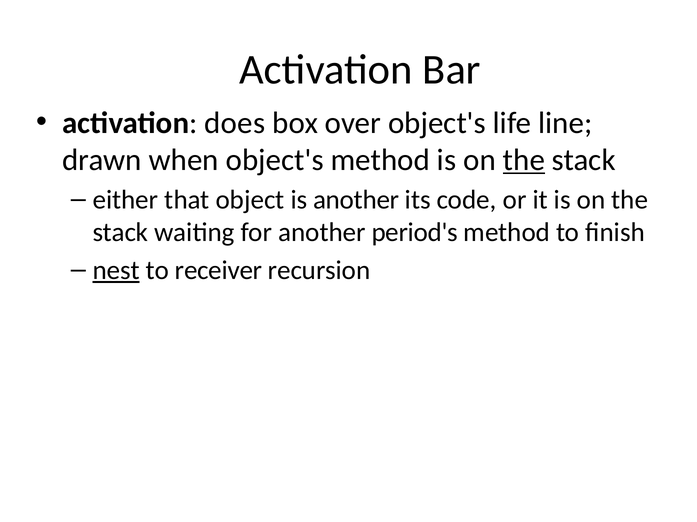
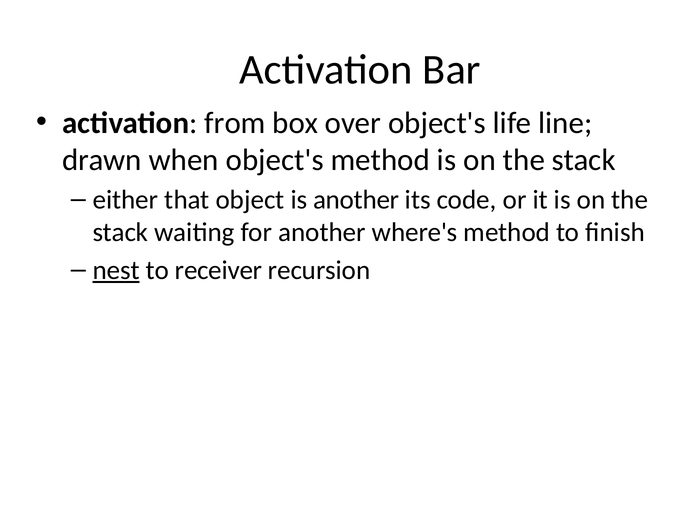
does: does -> from
the at (524, 160) underline: present -> none
period's: period's -> where's
